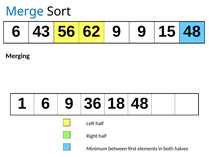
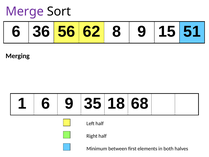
Merge colour: blue -> purple
43: 43 -> 36
62 9: 9 -> 8
15 48: 48 -> 51
36: 36 -> 35
18 48: 48 -> 68
